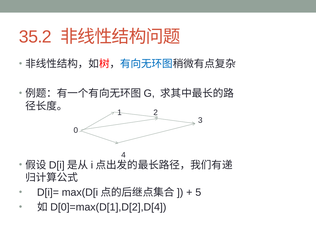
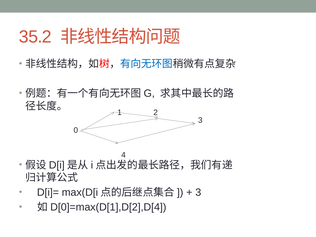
5 at (198, 192): 5 -> 3
